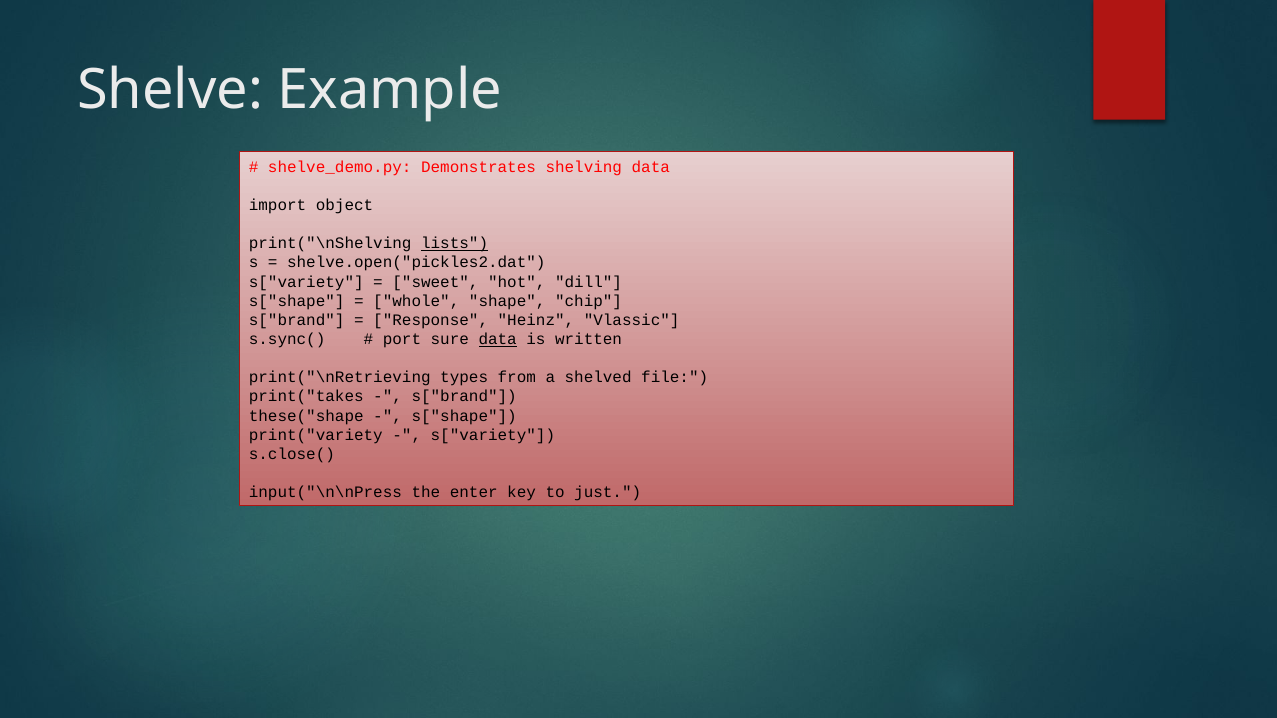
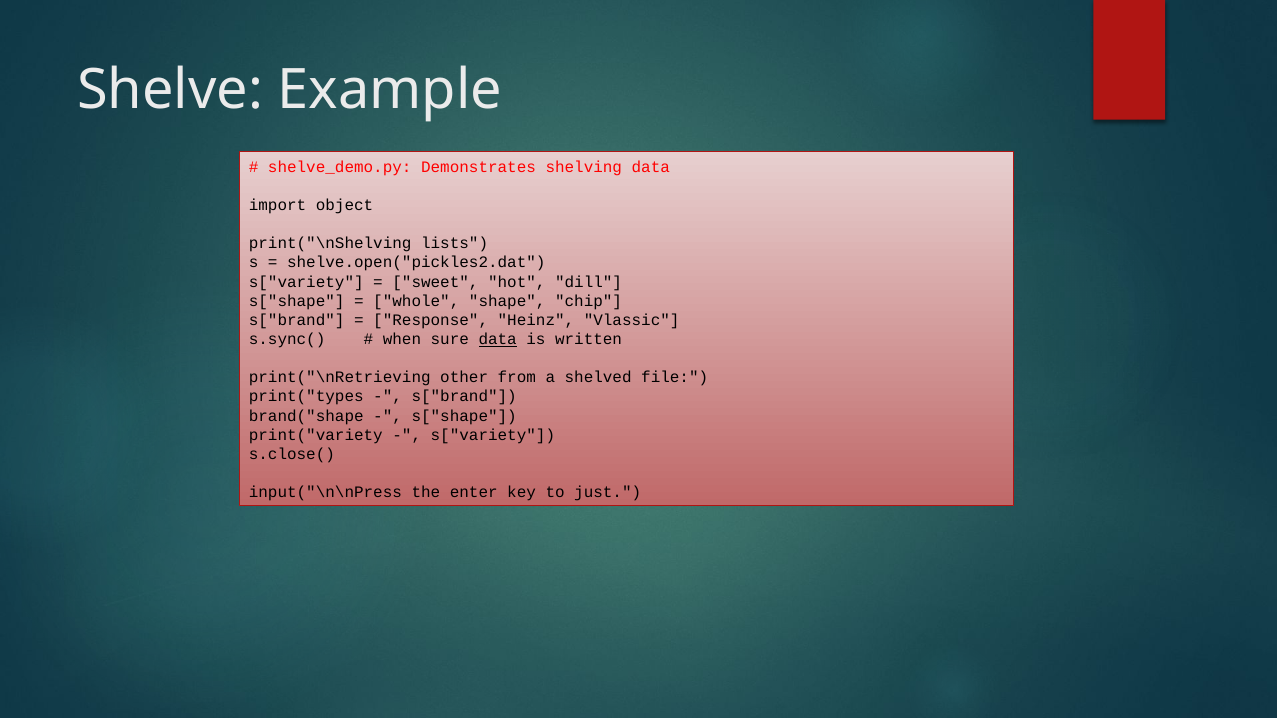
lists underline: present -> none
port: port -> when
types: types -> other
print("takes: print("takes -> print("types
these("shape: these("shape -> brand("shape
